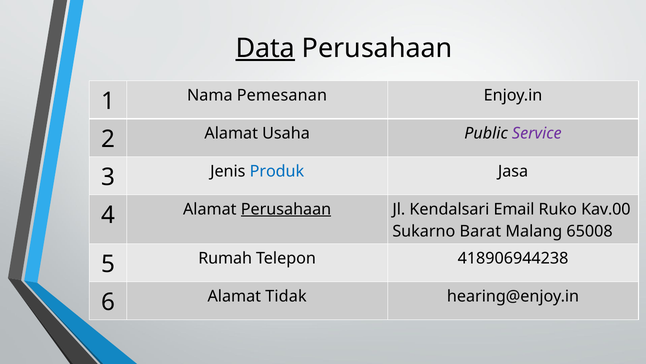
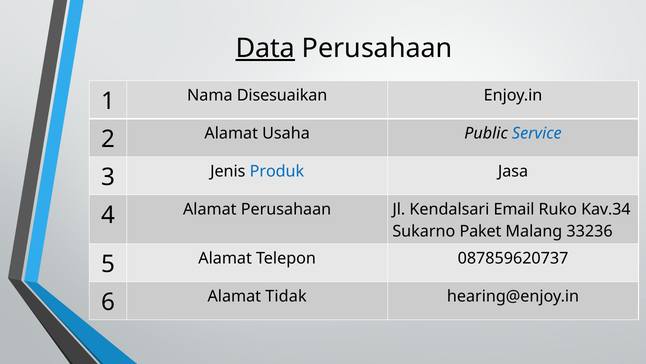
Pemesanan: Pemesanan -> Disesuaikan
Service colour: purple -> blue
Perusahaan at (286, 209) underline: present -> none
Kav.00: Kav.00 -> Kav.34
Barat: Barat -> Paket
65008: 65008 -> 33236
5 Rumah: Rumah -> Alamat
418906944238: 418906944238 -> 087859620737
